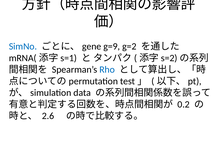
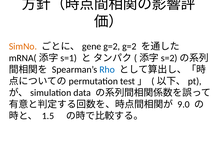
SimNo colour: blue -> orange
g=9 at (112, 46): g=9 -> g=2
0.2: 0.2 -> 9.0
2.6: 2.6 -> 1.5
